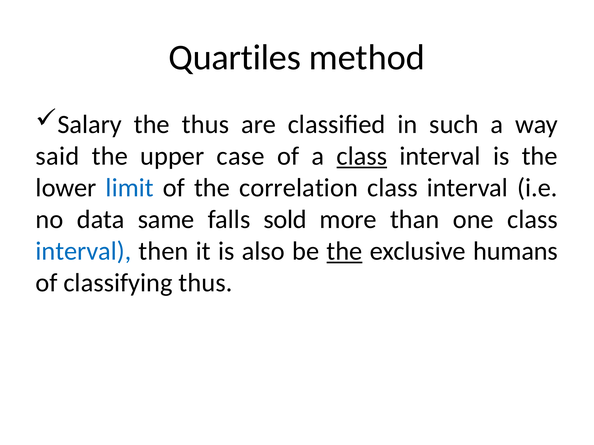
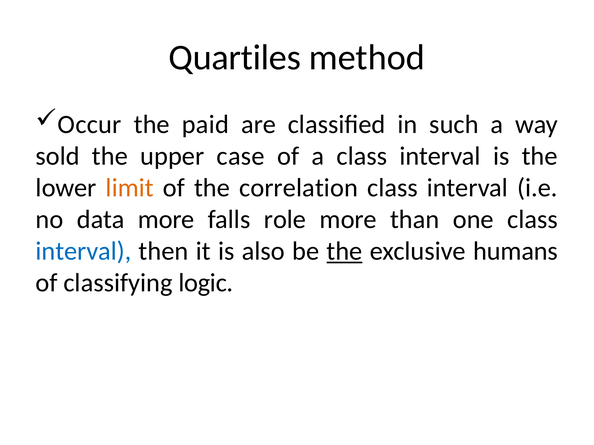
Salary: Salary -> Occur
the thus: thus -> paid
said: said -> sold
class at (362, 156) underline: present -> none
limit colour: blue -> orange
data same: same -> more
sold: sold -> role
classifying thus: thus -> logic
